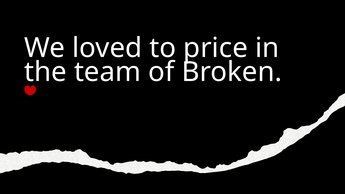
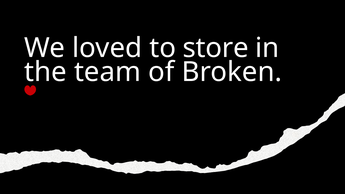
price: price -> store
